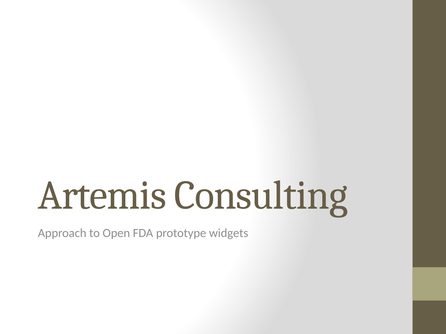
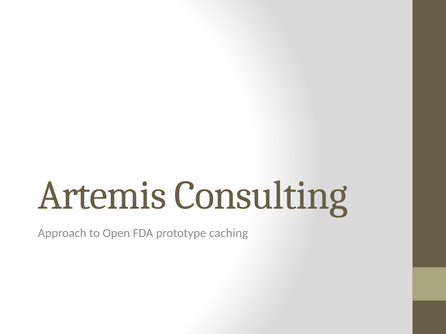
widgets: widgets -> caching
